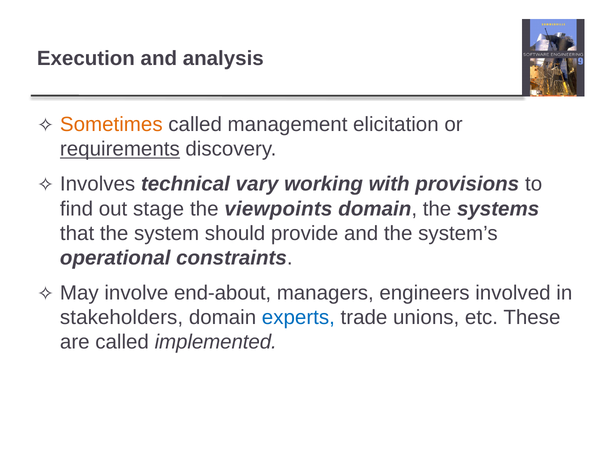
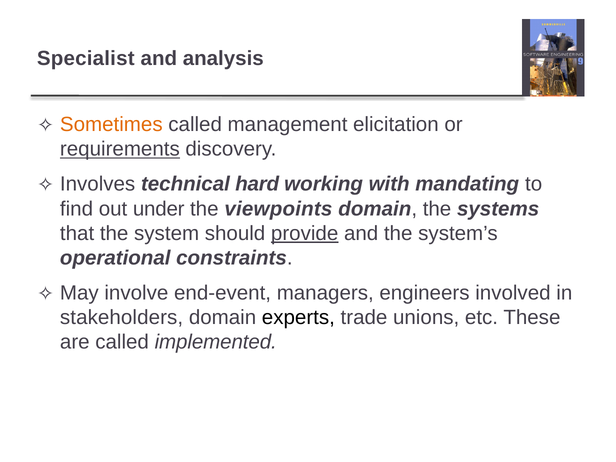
Execution: Execution -> Specialist
vary: vary -> hard
provisions: provisions -> mandating
stage: stage -> under
provide underline: none -> present
end-about: end-about -> end-event
experts colour: blue -> black
